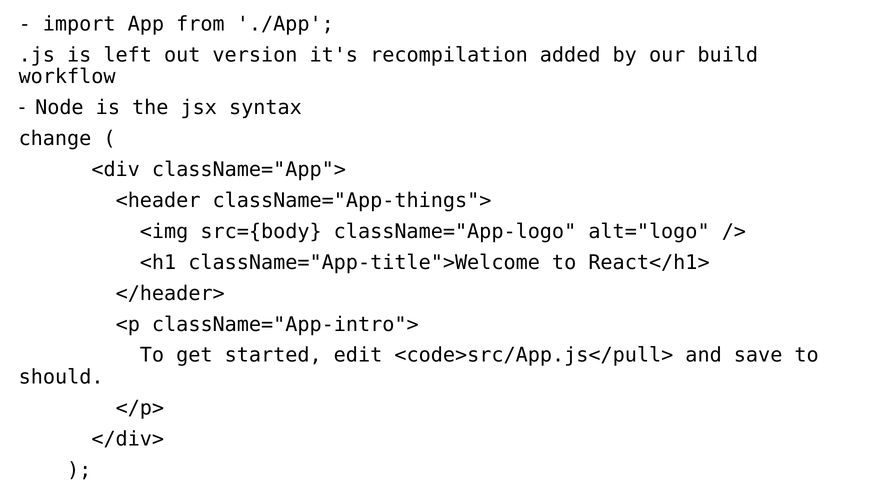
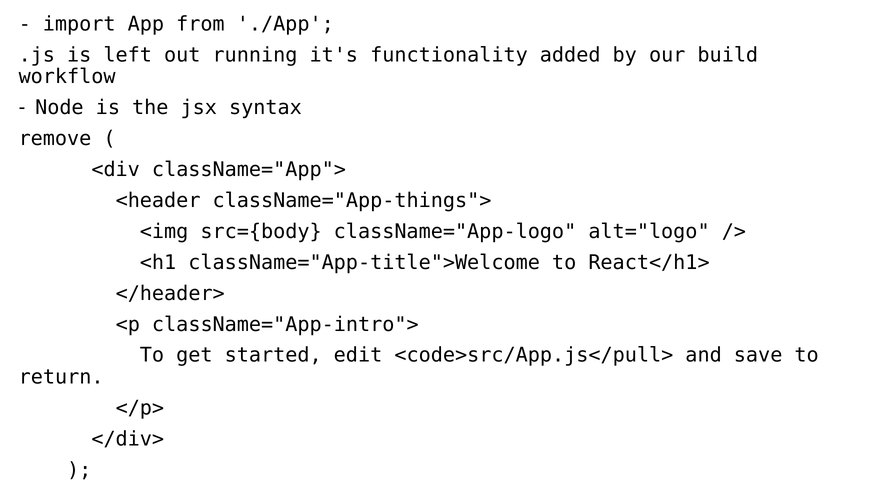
version: version -> running
recompilation: recompilation -> functionality
change: change -> remove
should: should -> return
